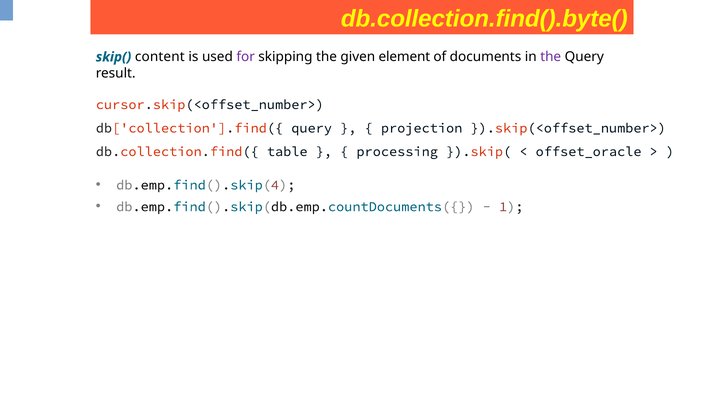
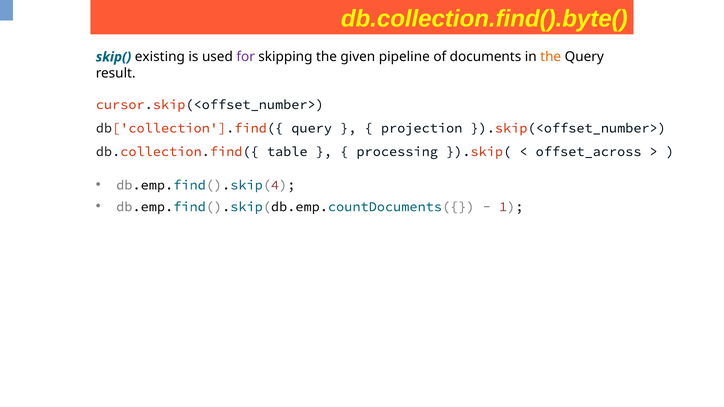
content: content -> existing
element: element -> pipeline
the at (551, 57) colour: purple -> orange
offset_oracle: offset_oracle -> offset_across
